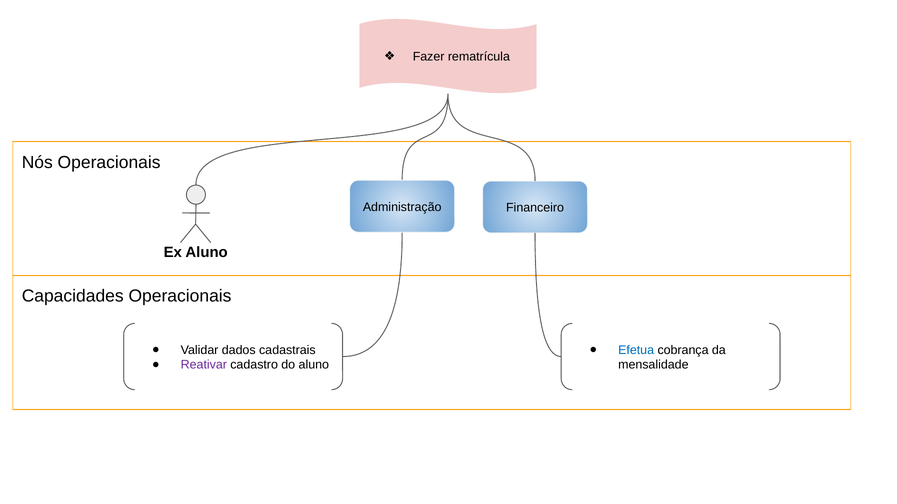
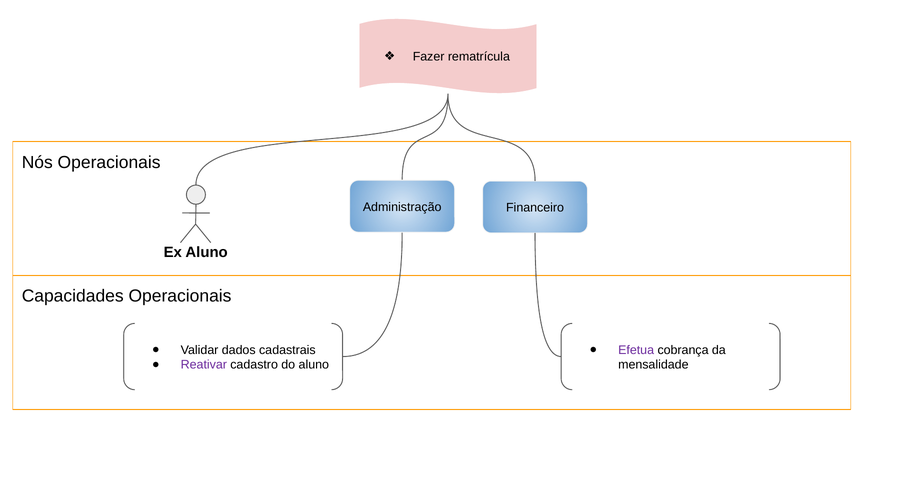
Efetua colour: blue -> purple
